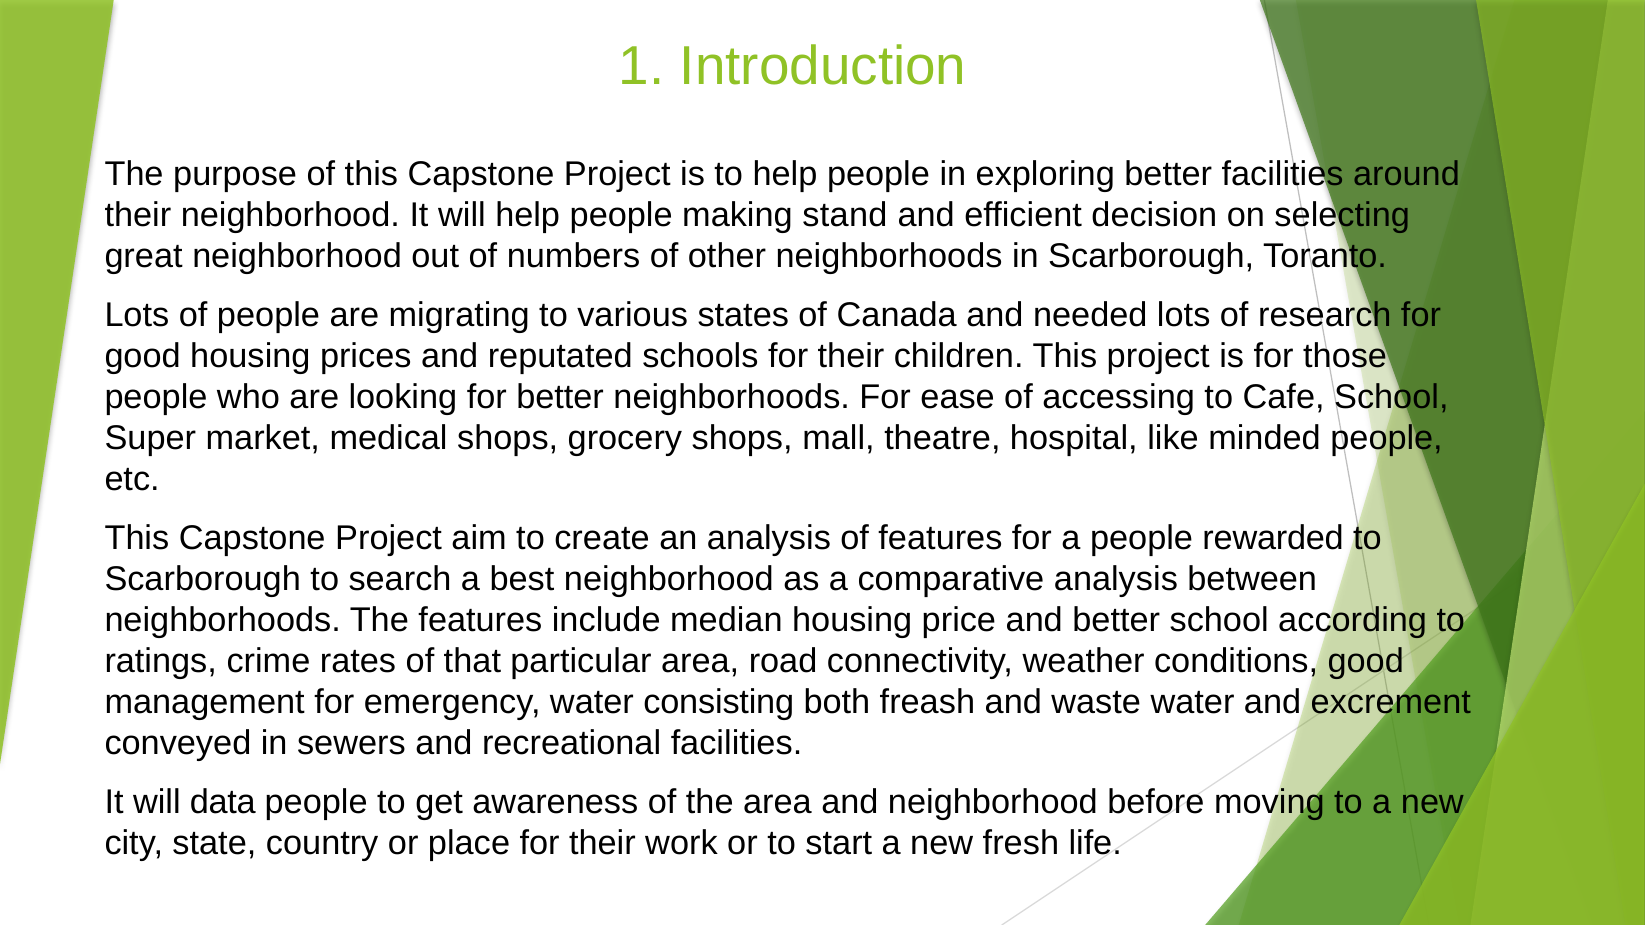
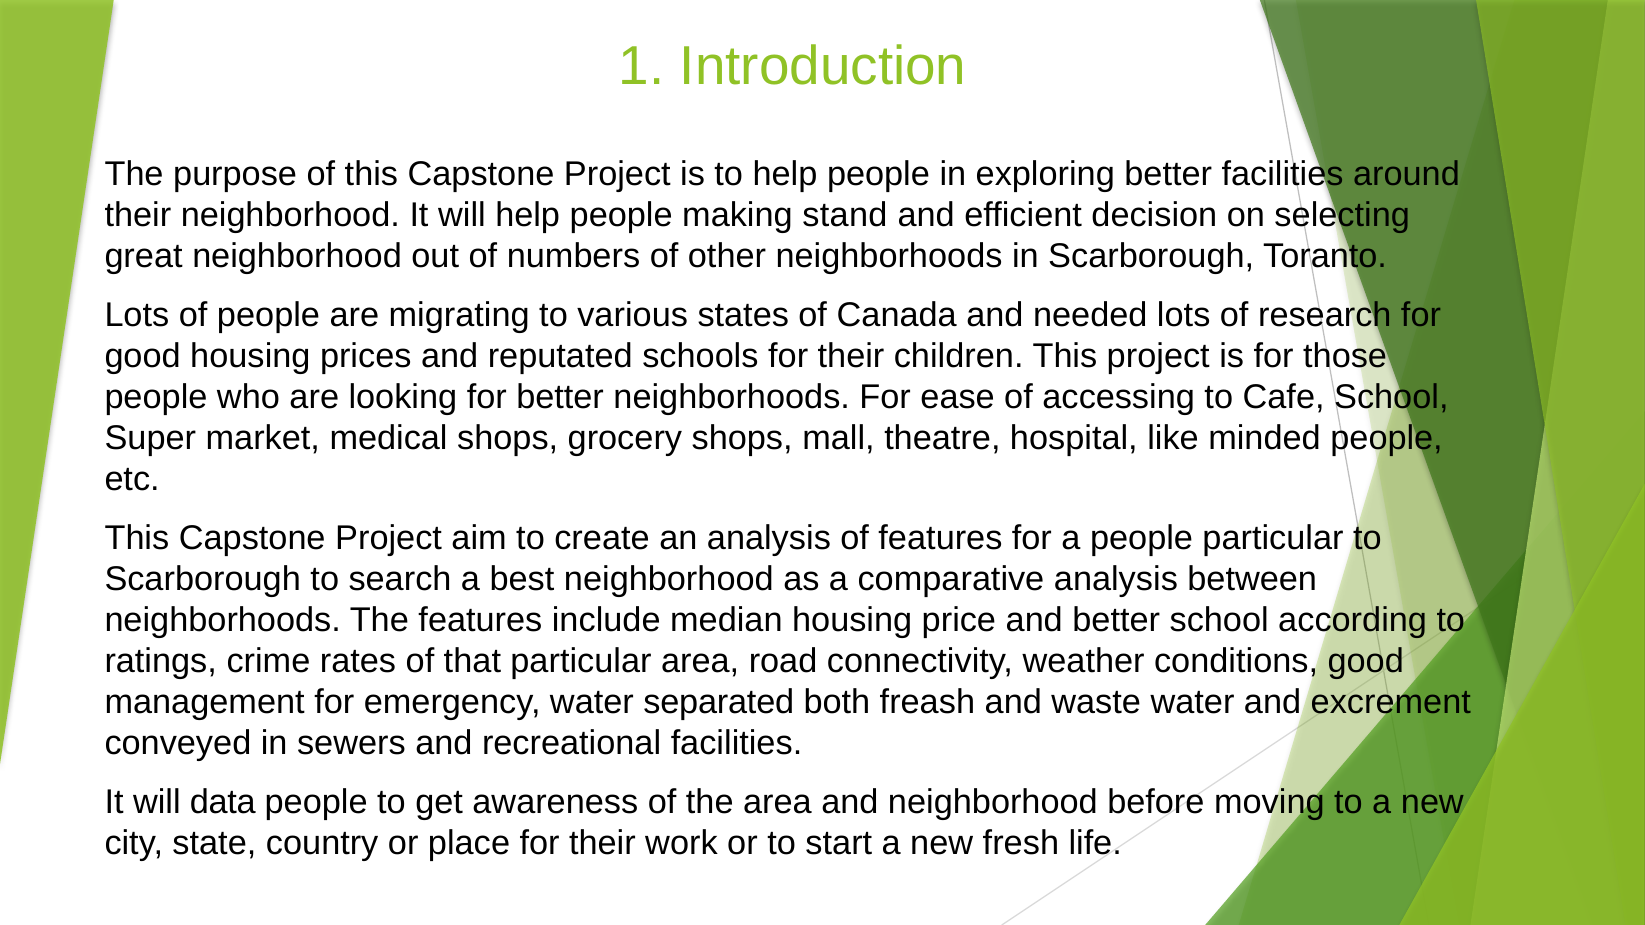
people rewarded: rewarded -> particular
consisting: consisting -> separated
